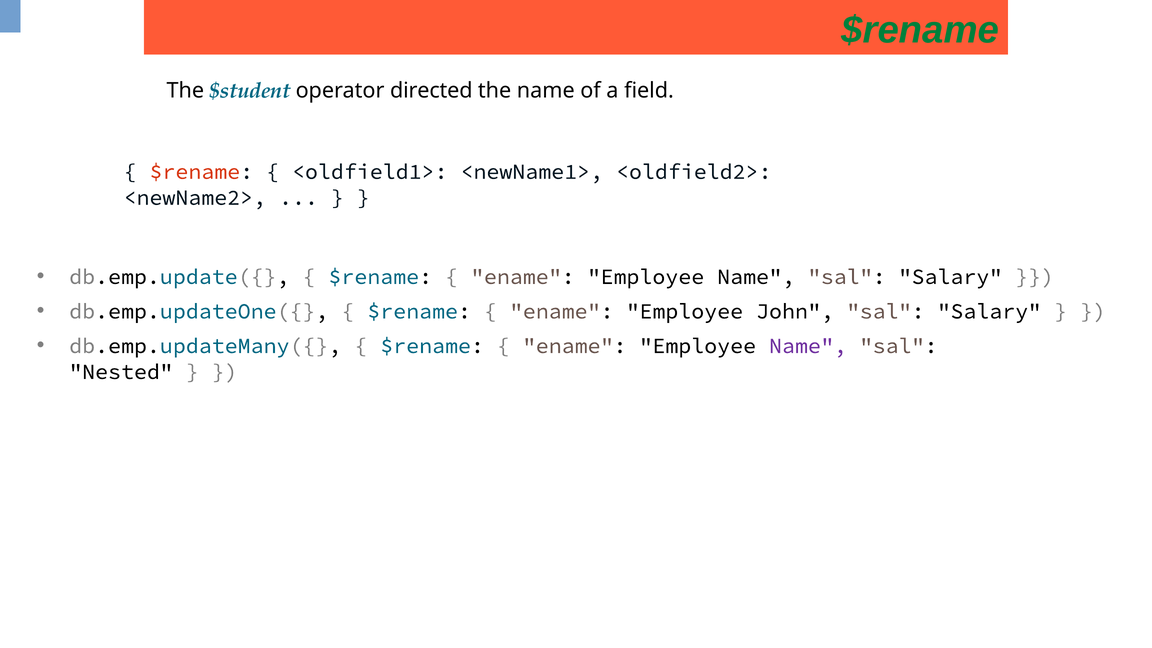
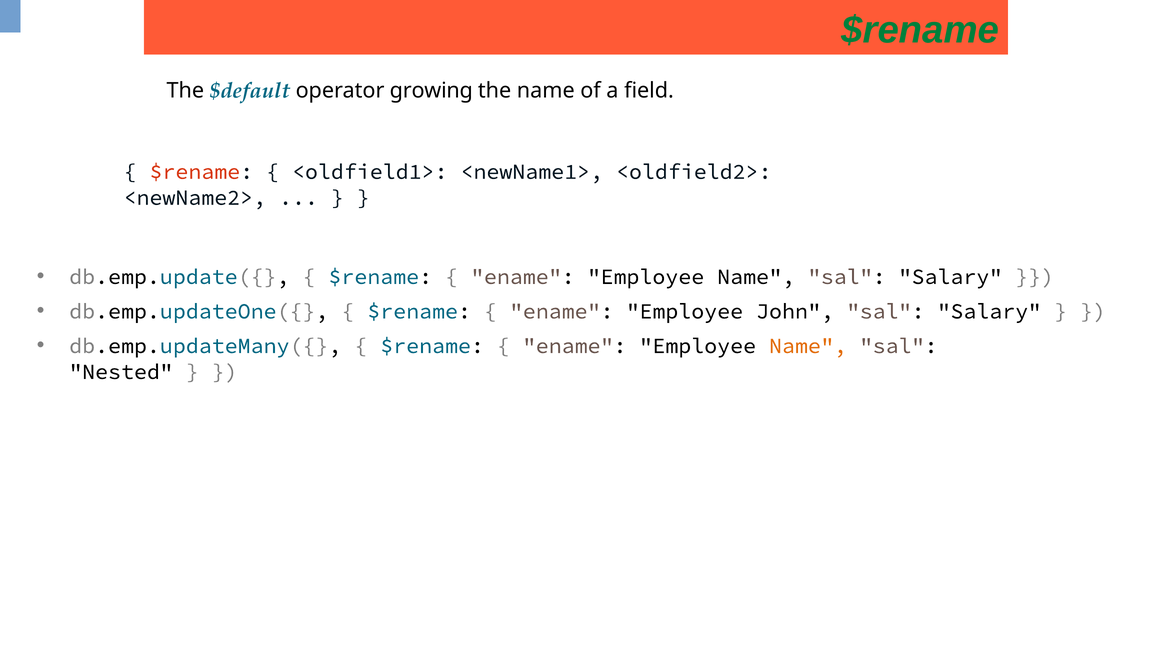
$student: $student -> $default
directed: directed -> growing
Name at (808, 346) colour: purple -> orange
